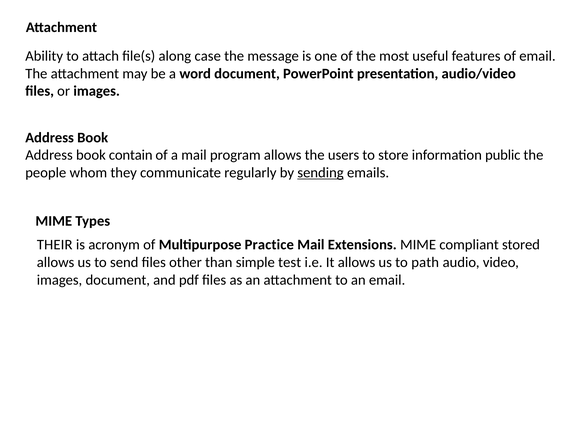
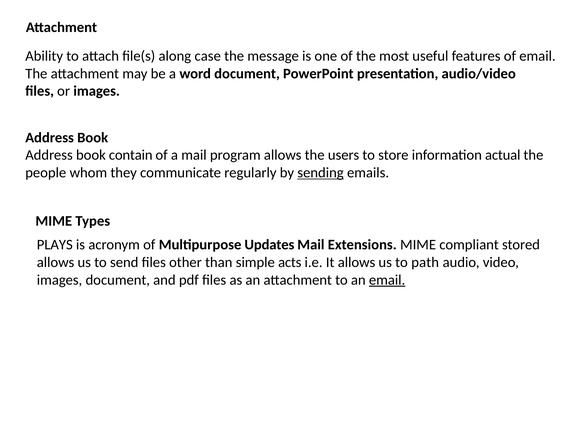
public: public -> actual
THEIR: THEIR -> PLAYS
Practice: Practice -> Updates
test: test -> acts
email at (387, 280) underline: none -> present
